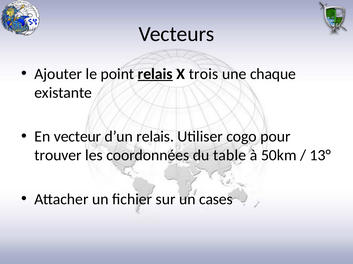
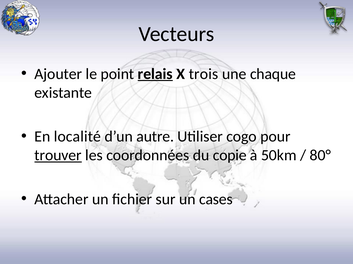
vecteur: vecteur -> localité
d’un relais: relais -> autre
trouver underline: none -> present
table: table -> copie
13°: 13° -> 80°
